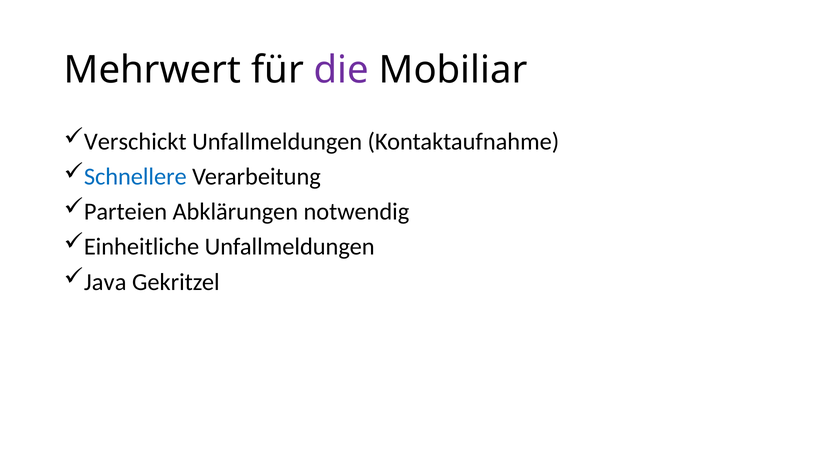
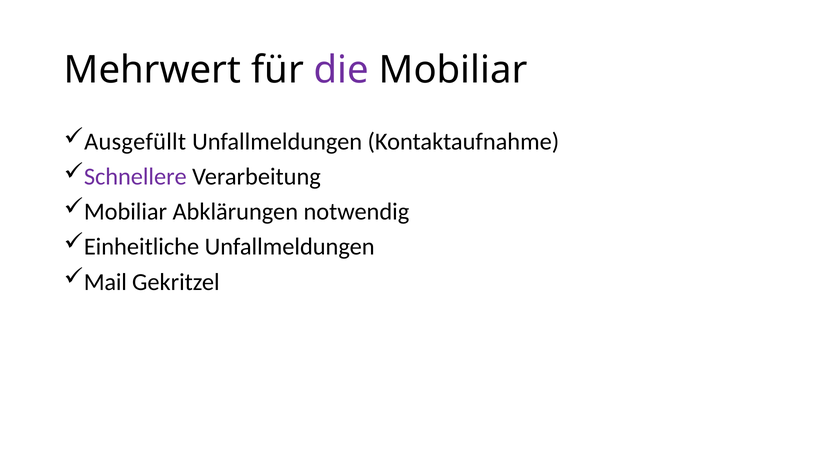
Verschickt: Verschickt -> Ausgefüllt
Schnellere colour: blue -> purple
Parteien at (126, 212): Parteien -> Mobiliar
Java: Java -> Mail
